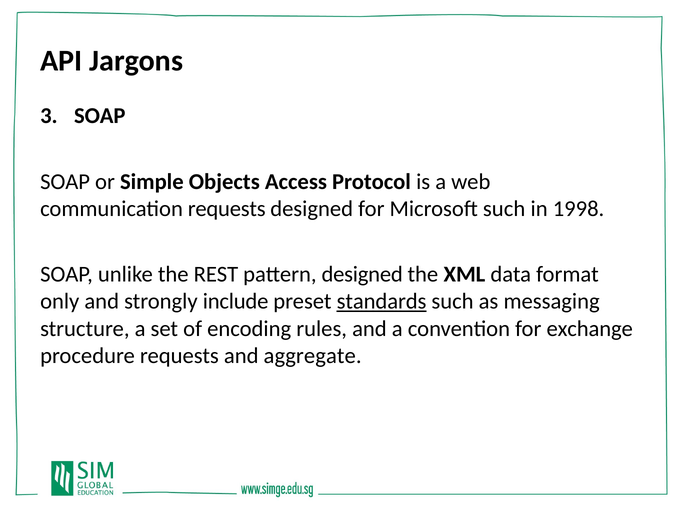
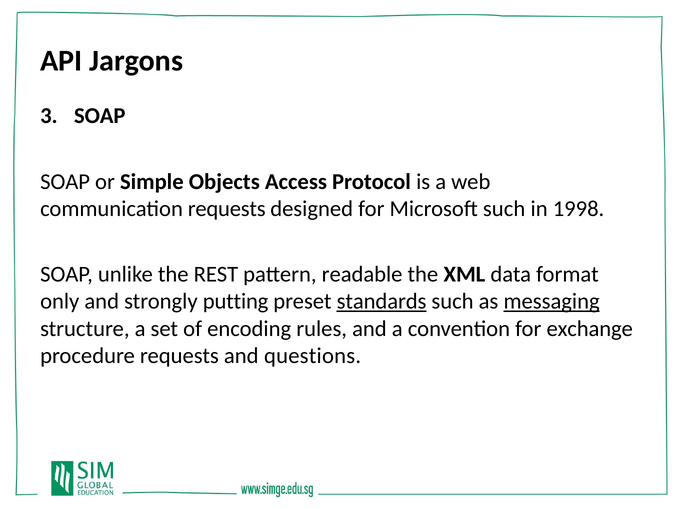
pattern designed: designed -> readable
include: include -> putting
messaging underline: none -> present
aggregate: aggregate -> questions
